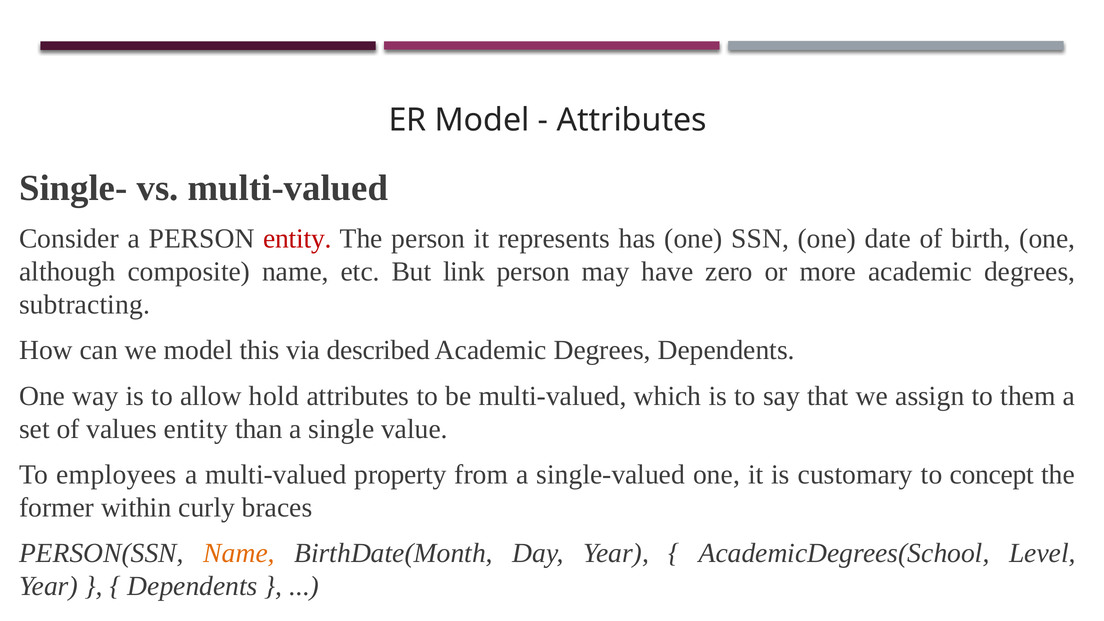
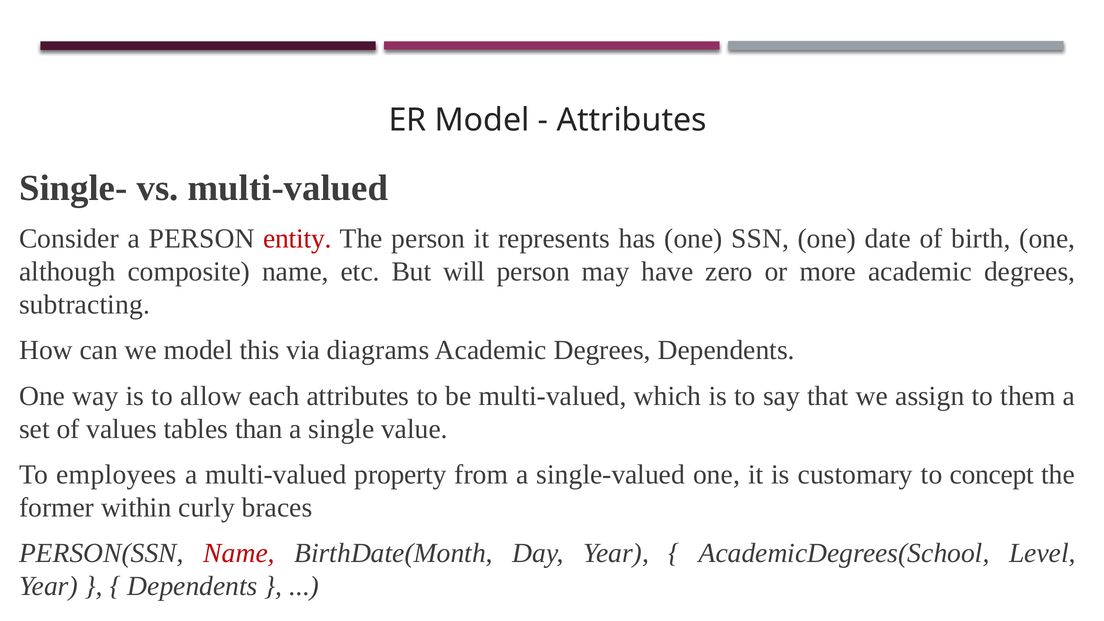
link: link -> will
described: described -> diagrams
hold: hold -> each
values entity: entity -> tables
Name at (239, 553) colour: orange -> red
